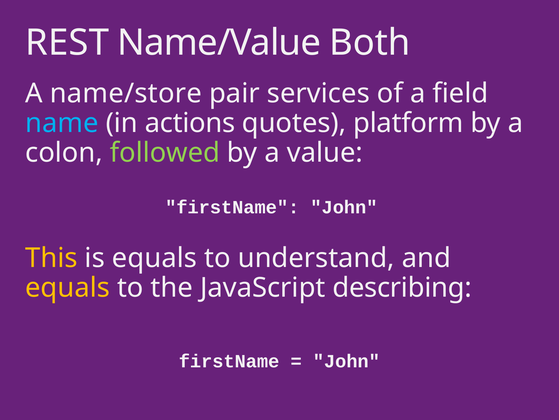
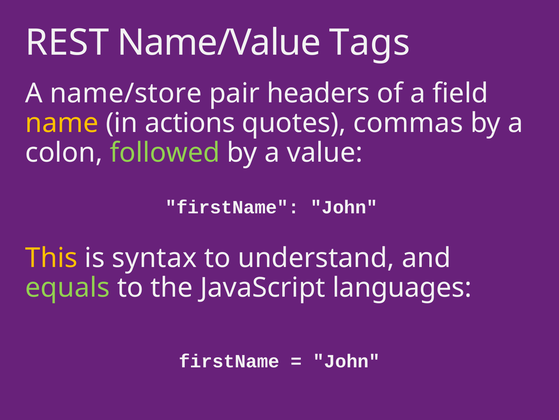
Both: Both -> Tags
services: services -> headers
name colour: light blue -> yellow
platform: platform -> commas
is equals: equals -> syntax
equals at (68, 287) colour: yellow -> light green
describing: describing -> languages
